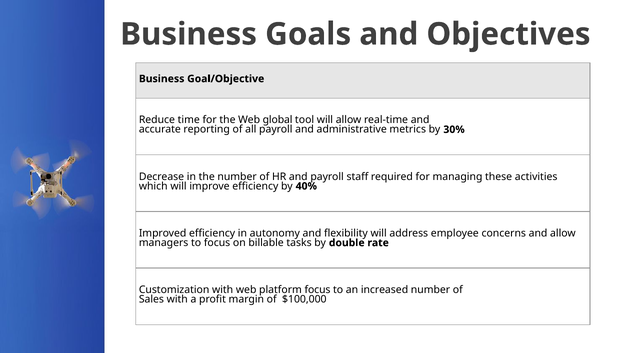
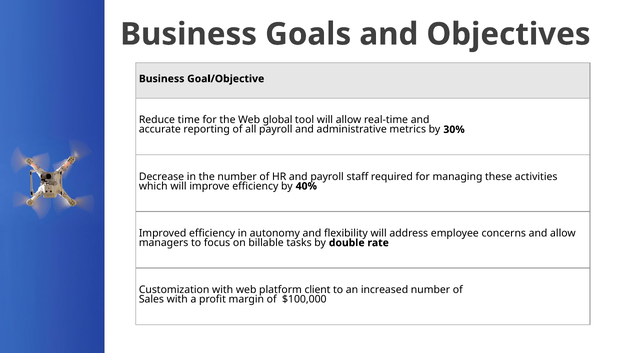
platform focus: focus -> client
